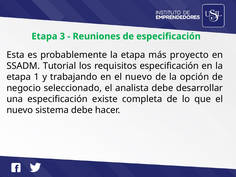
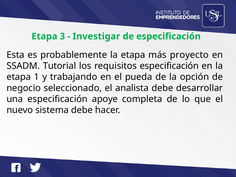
Reuniones: Reuniones -> Investigar
en el nuevo: nuevo -> pueda
existe: existe -> apoye
